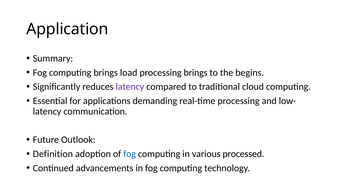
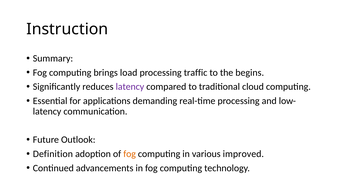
Application: Application -> Instruction
processing brings: brings -> traffic
fog at (130, 154) colour: blue -> orange
processed: processed -> improved
